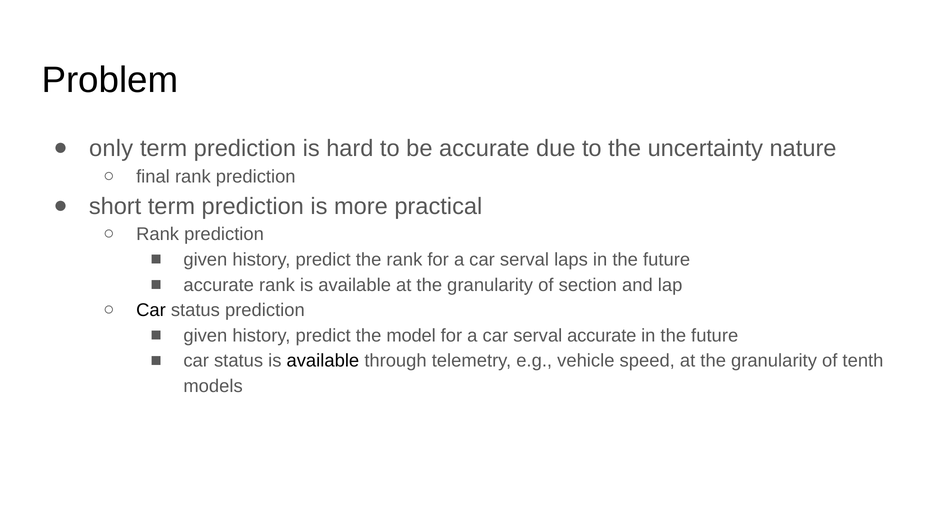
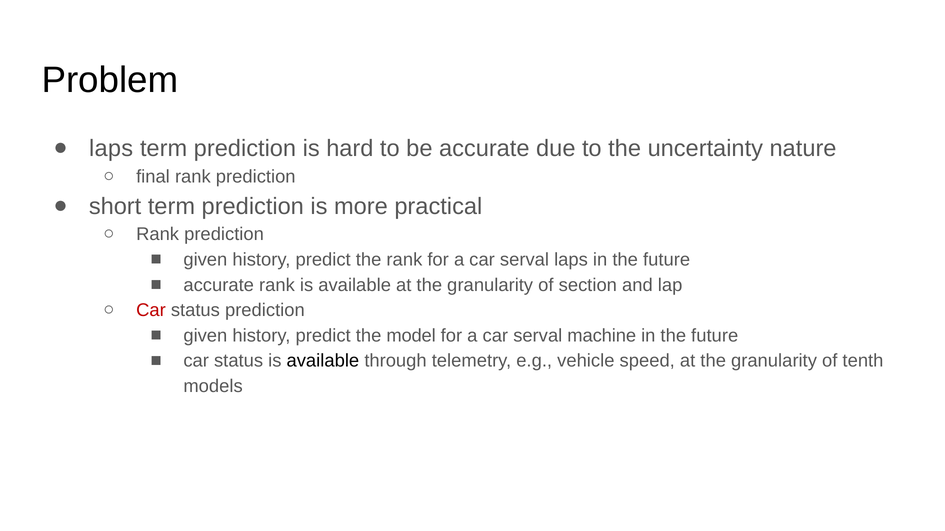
only at (111, 149): only -> laps
Car at (151, 311) colour: black -> red
serval accurate: accurate -> machine
